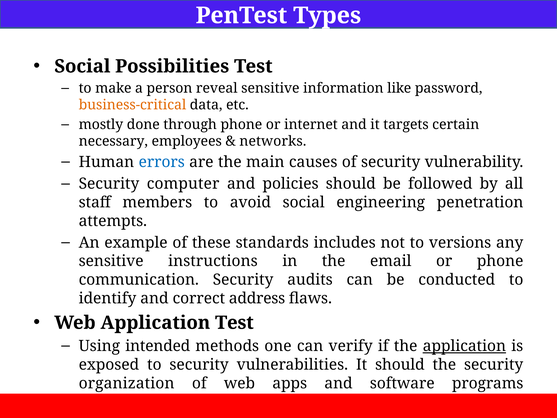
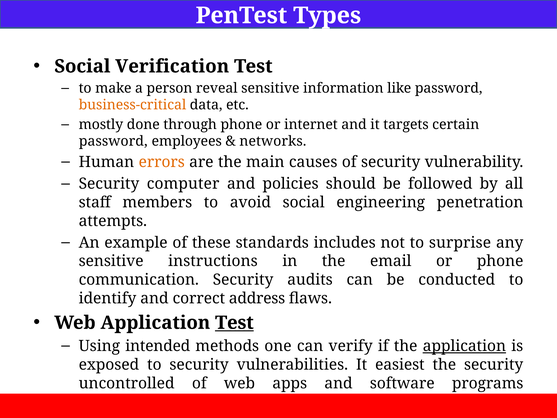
Possibilities: Possibilities -> Verification
necessary at (113, 141): necessary -> password
errors colour: blue -> orange
versions: versions -> surprise
Test at (234, 323) underline: none -> present
It should: should -> easiest
organization: organization -> uncontrolled
